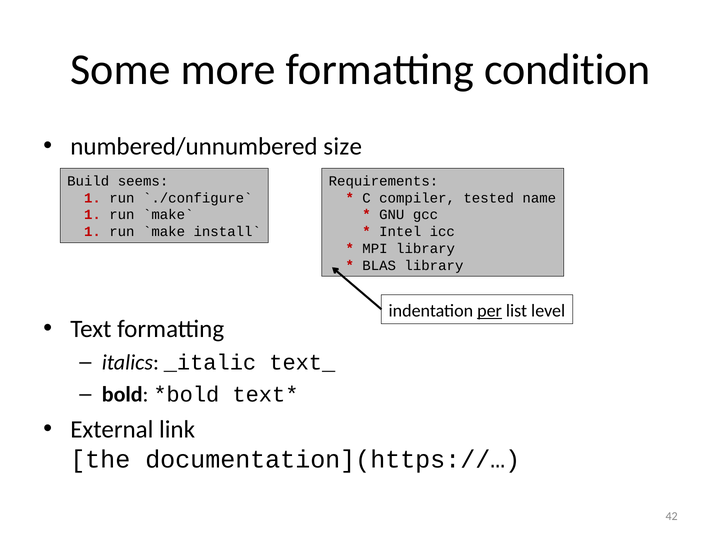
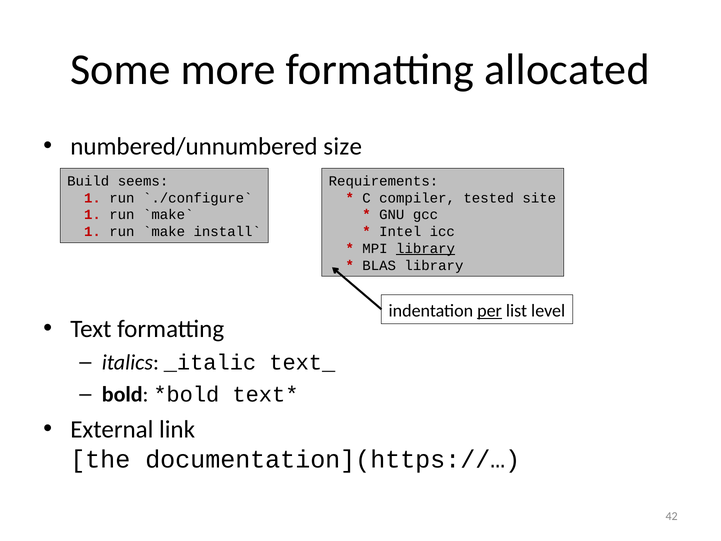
condition: condition -> allocated
name: name -> site
library at (426, 248) underline: none -> present
